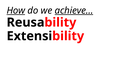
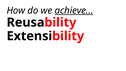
How underline: present -> none
